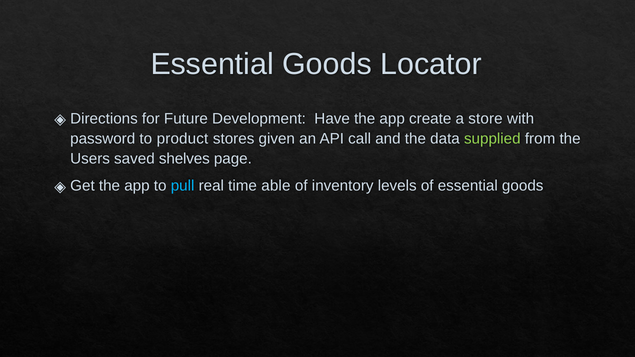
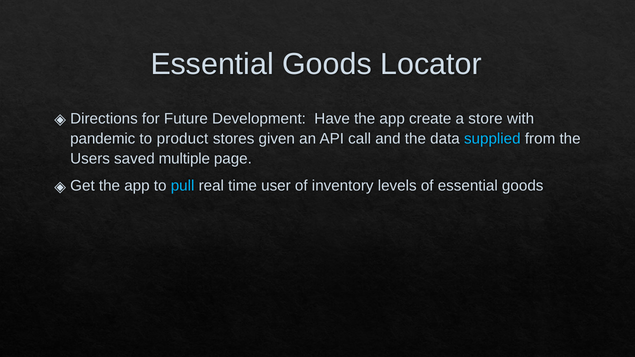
password: password -> pandemic
supplied colour: light green -> light blue
shelves: shelves -> multiple
able: able -> user
